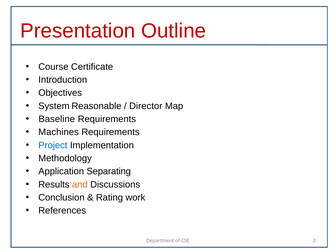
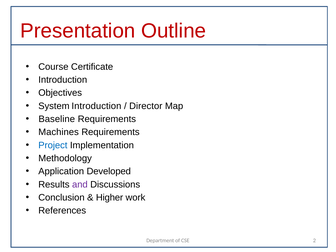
System Reasonable: Reasonable -> Introduction
Separating: Separating -> Developed
and colour: orange -> purple
Rating: Rating -> Higher
